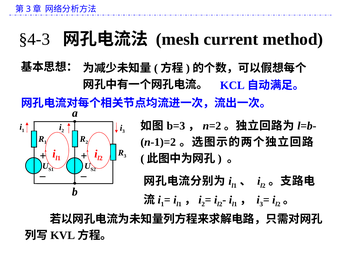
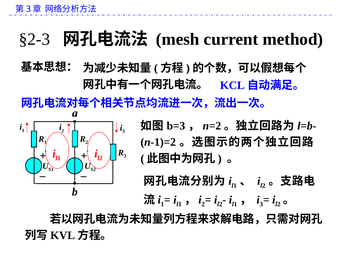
§4-3: §4-3 -> §2-3
